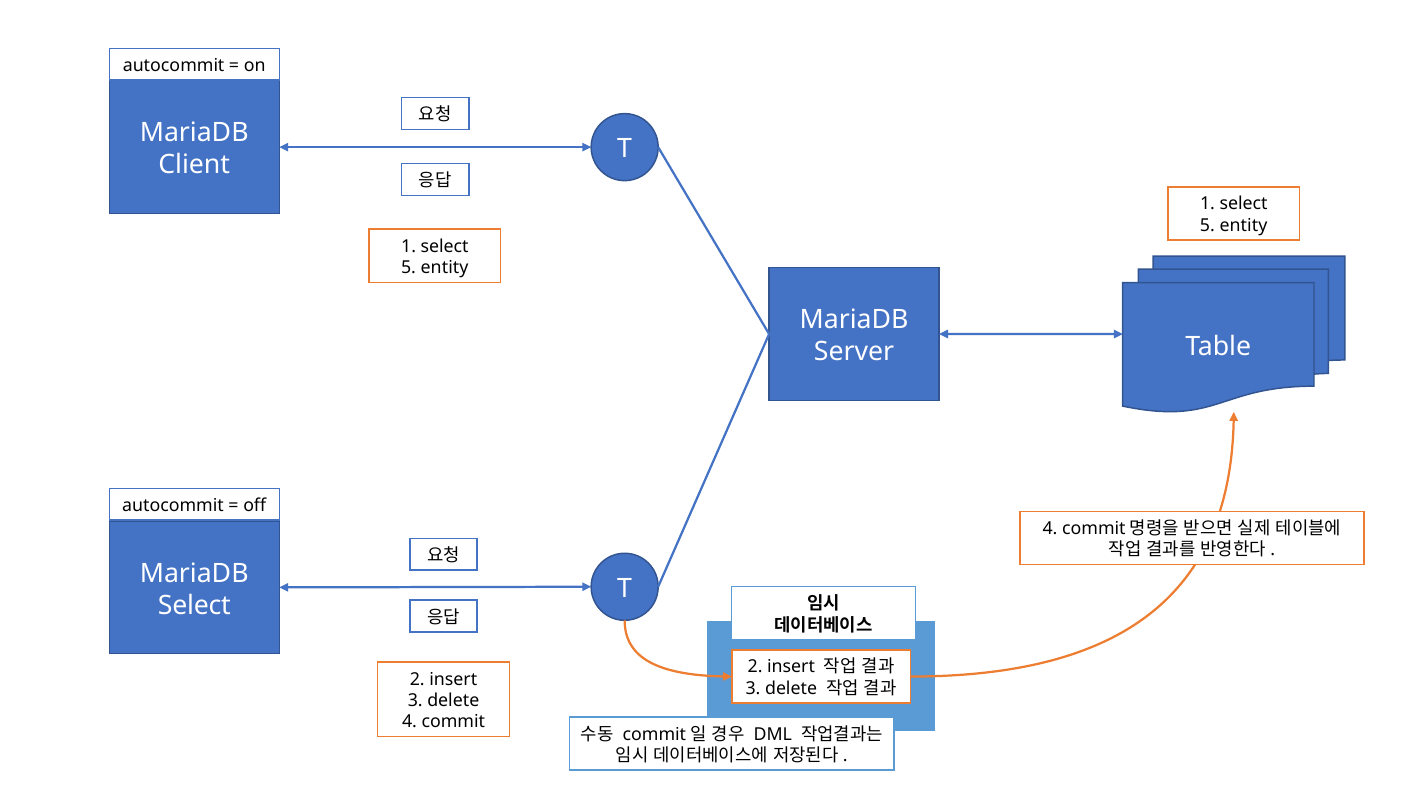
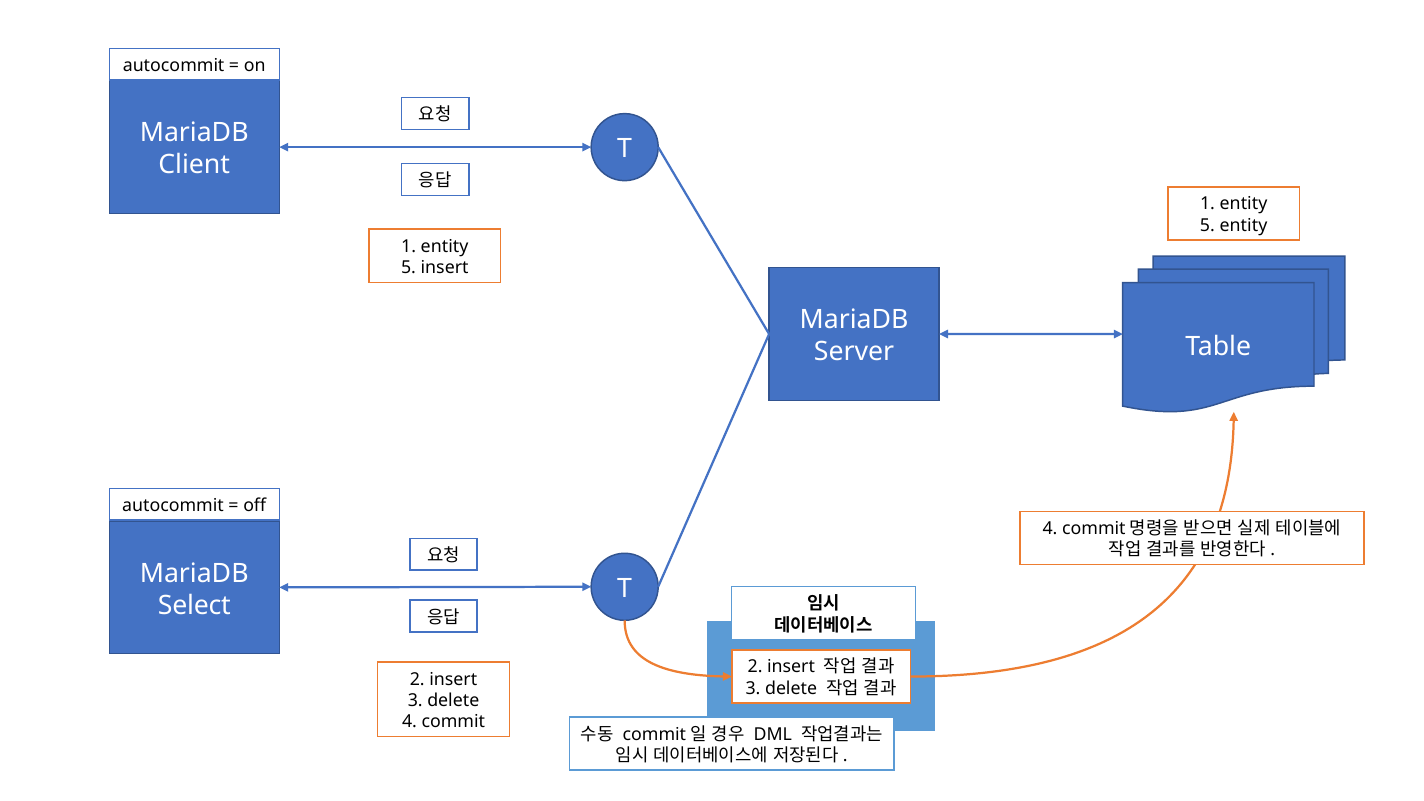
select at (1244, 204): select -> entity
select at (445, 246): select -> entity
entity at (445, 268): entity -> insert
